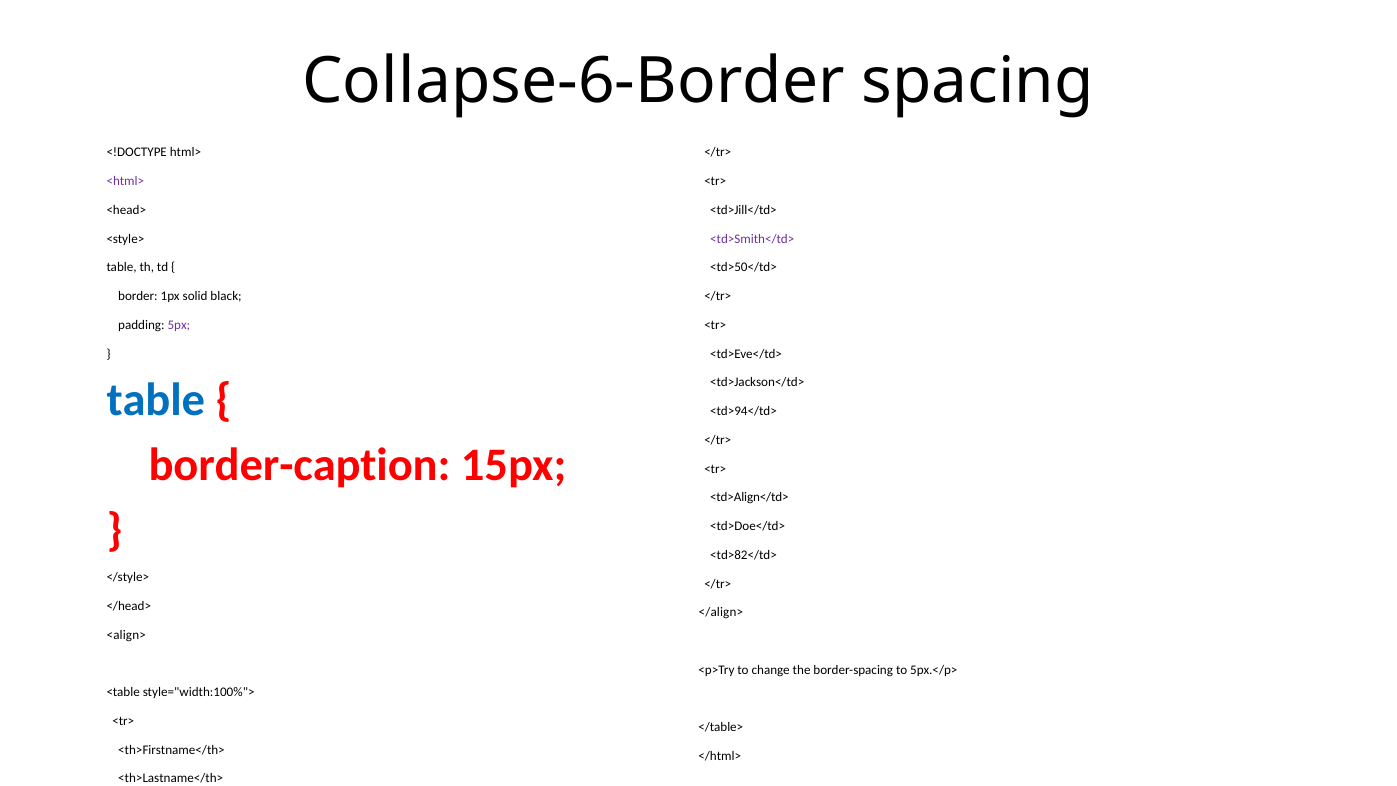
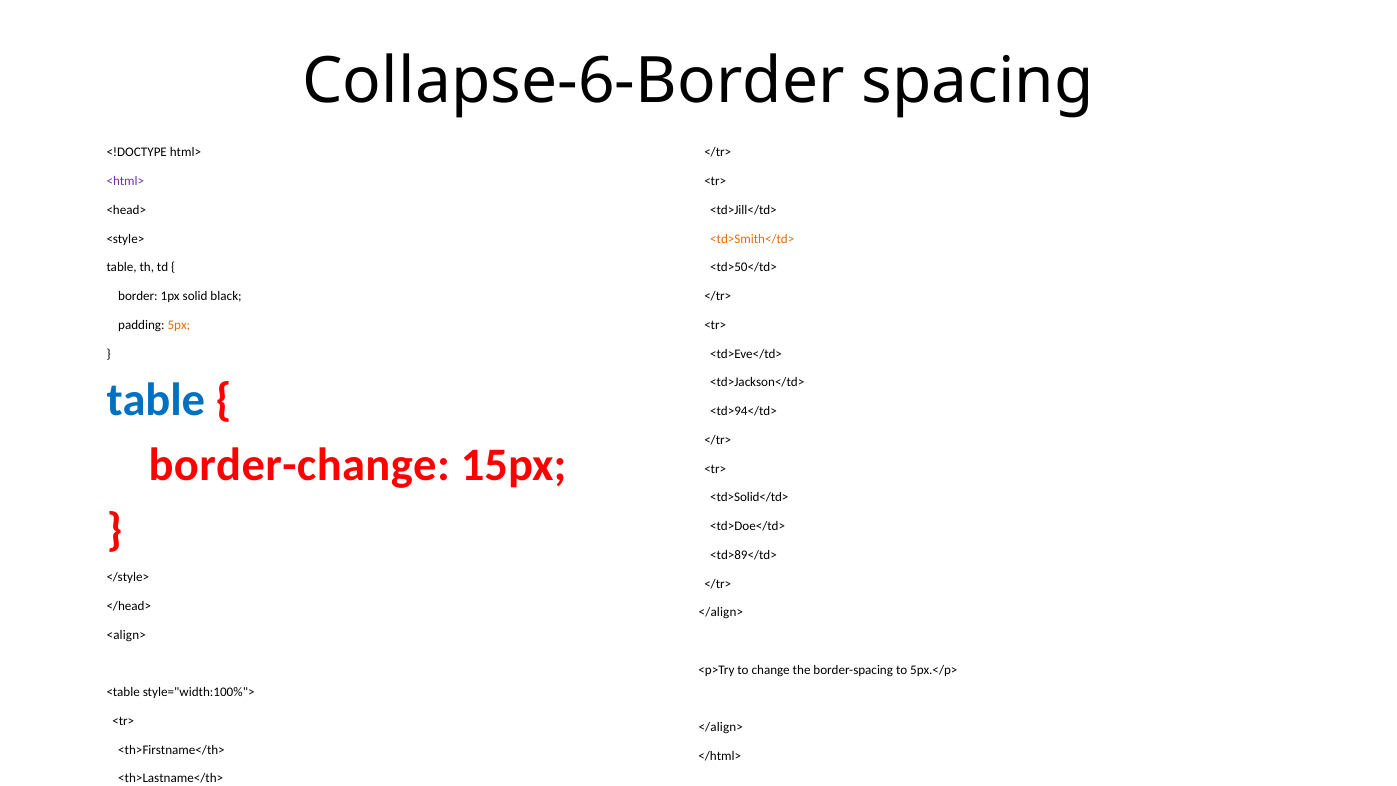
<td>Smith</td> colour: purple -> orange
5px colour: purple -> orange
border-caption: border-caption -> border-change
<td>Align</td>: <td>Align</td> -> <td>Solid</td>
<td>82</td>: <td>82</td> -> <td>89</td>
</table> at (721, 727): </table> -> </align>
